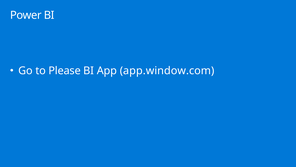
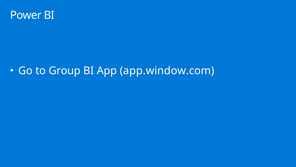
Please: Please -> Group
